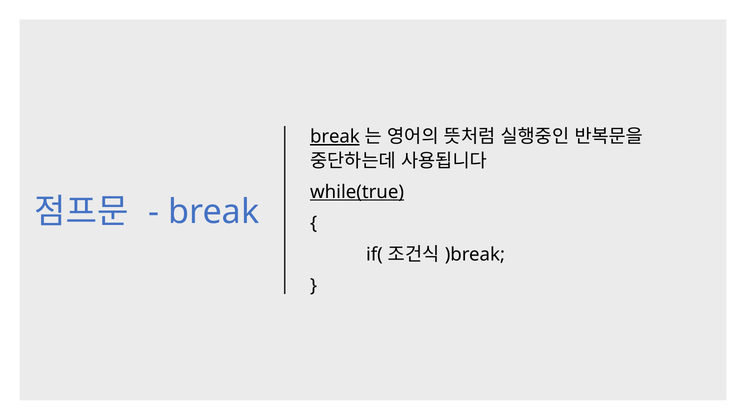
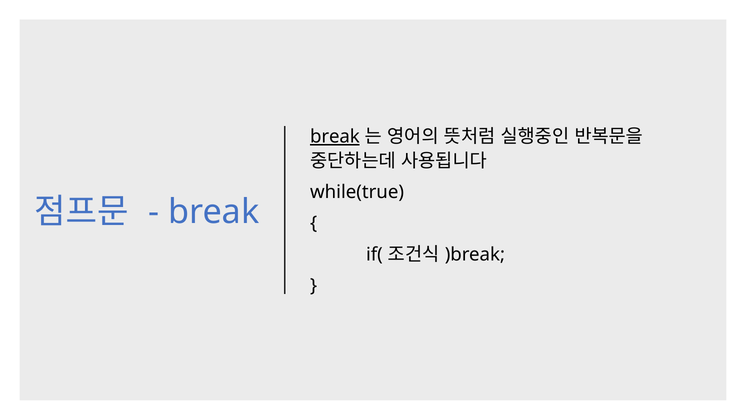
while(true underline: present -> none
